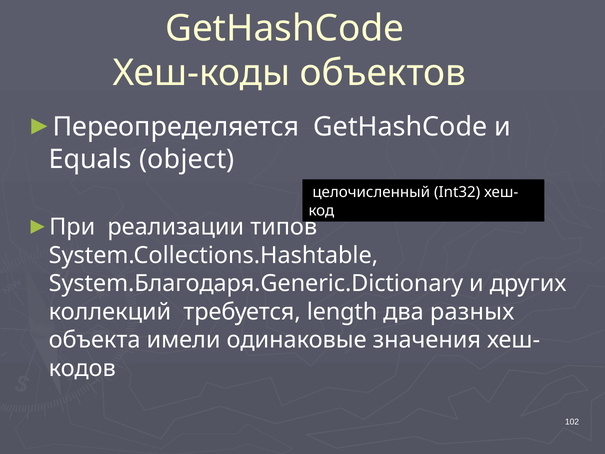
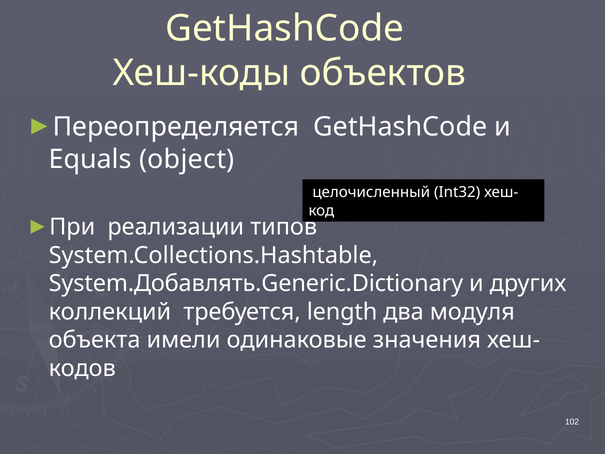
System.Благодаря.Generic.Dictionary: System.Благодаря.Generic.Dictionary -> System.Добавлять.Generic.Dictionary
разных: разных -> модуля
